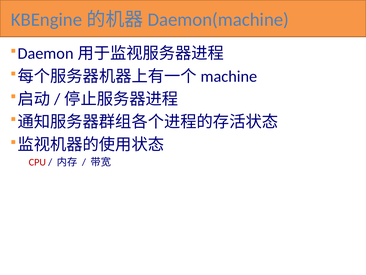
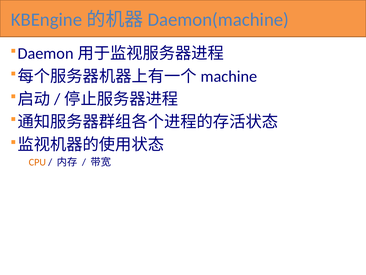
CPU colour: red -> orange
